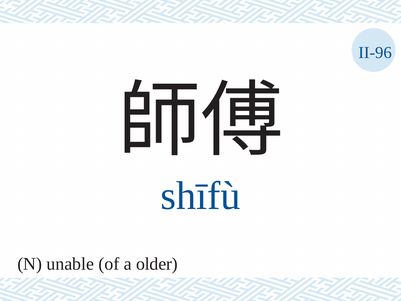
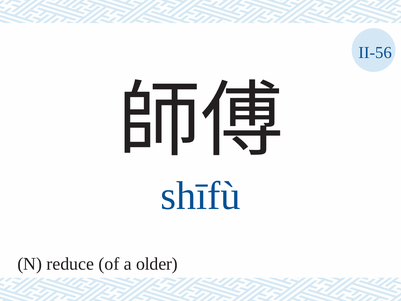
II-96: II-96 -> II-56
unable: unable -> reduce
